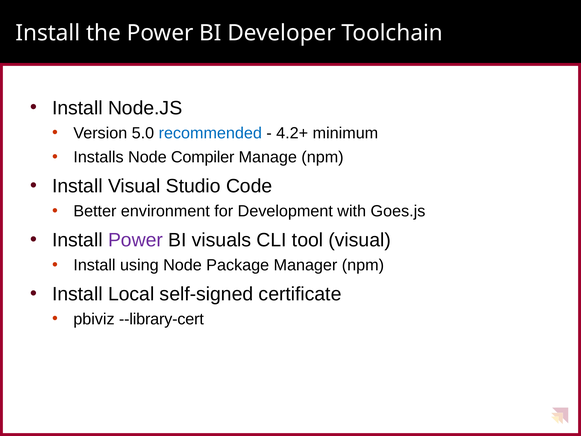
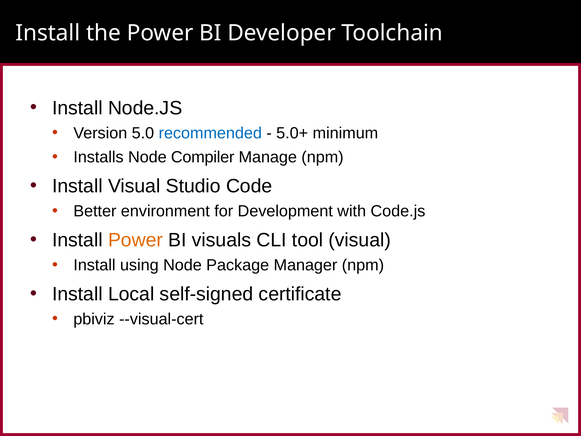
4.2+: 4.2+ -> 5.0+
Goes.js: Goes.js -> Code.js
Power at (135, 240) colour: purple -> orange
--library-cert: --library-cert -> --visual-cert
